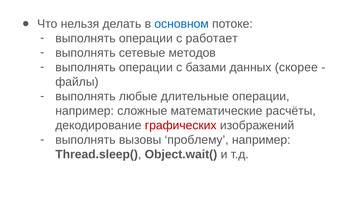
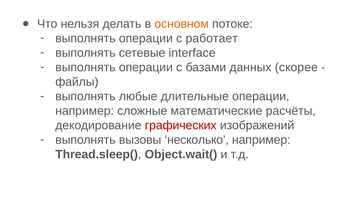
основном colour: blue -> orange
методов: методов -> interface
проблему: проблему -> несколько
